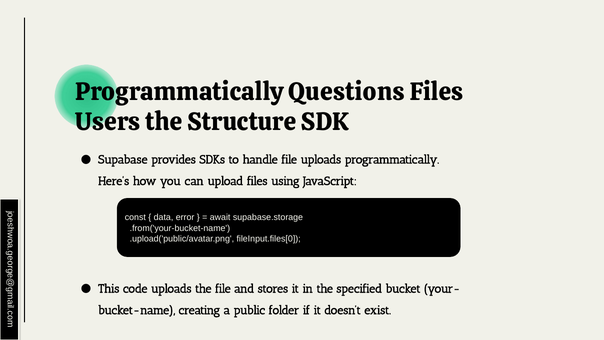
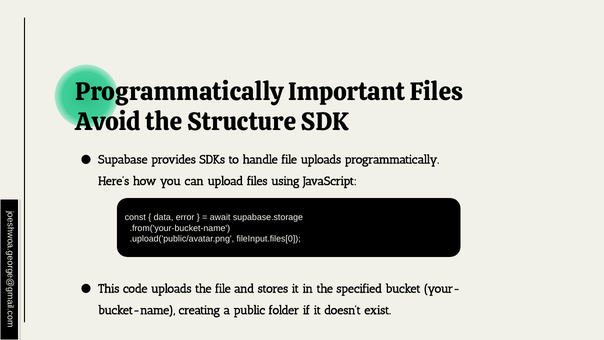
Questions: Questions -> Important
Users: Users -> Avoid
